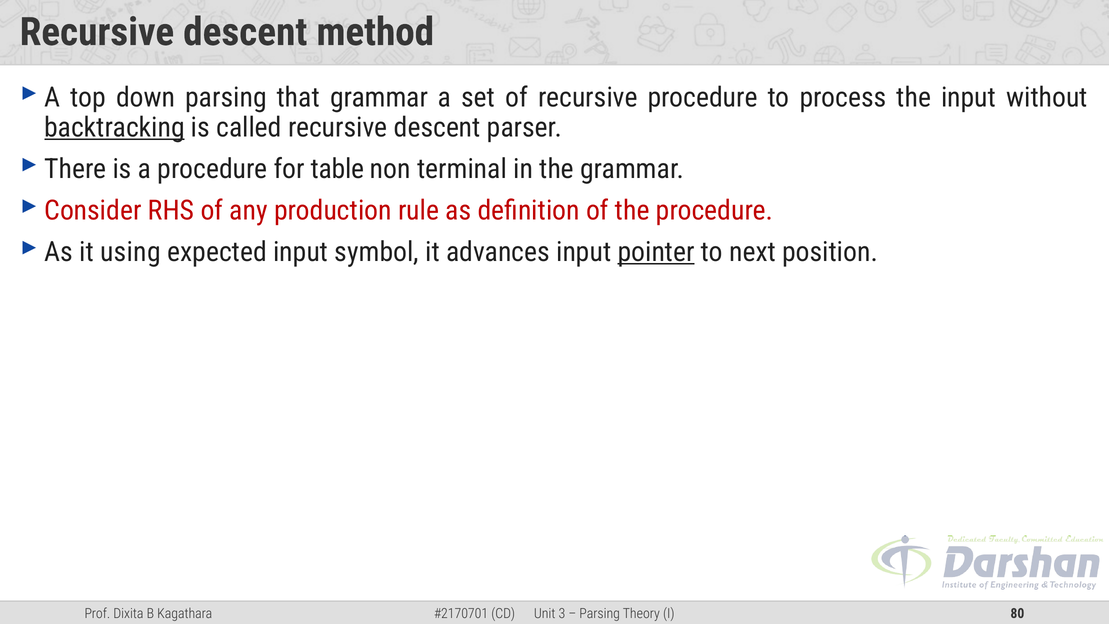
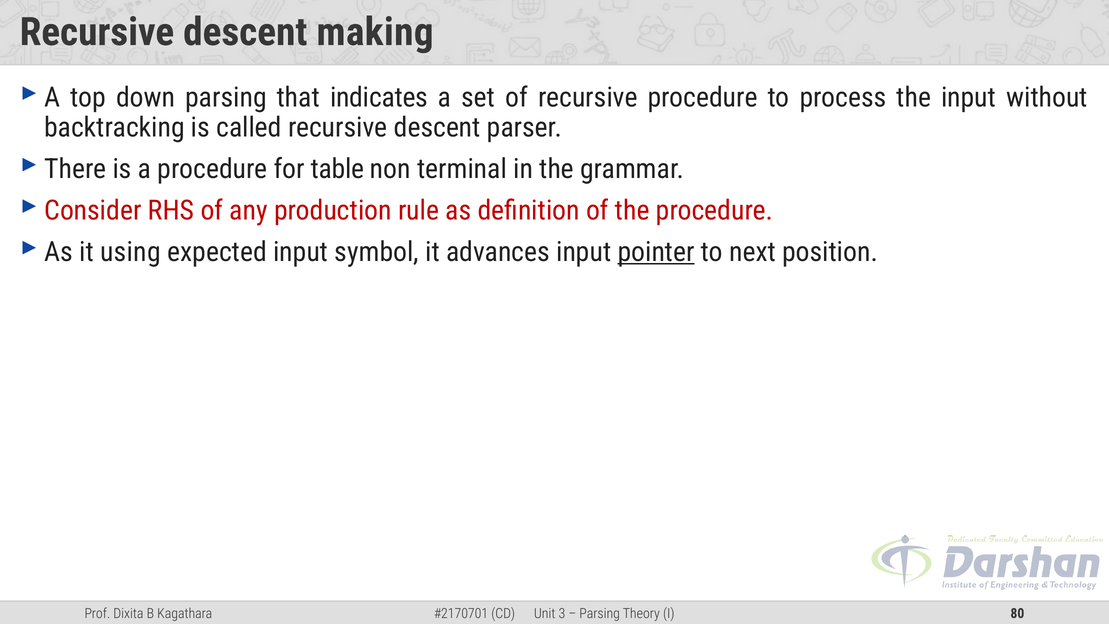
method: method -> making
that grammar: grammar -> indicates
backtracking underline: present -> none
